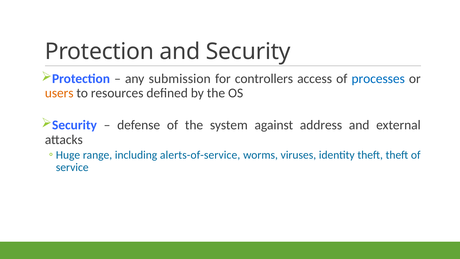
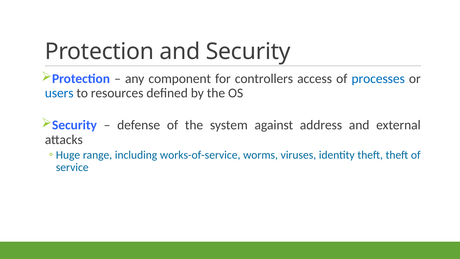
submission: submission -> component
users colour: orange -> blue
alerts-of-service: alerts-of-service -> works-of-service
